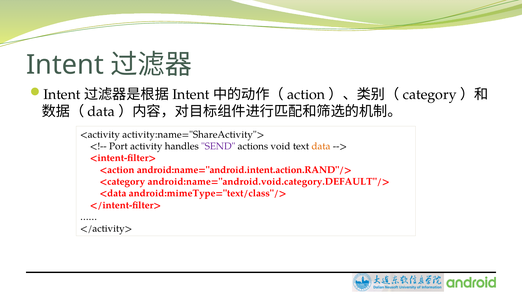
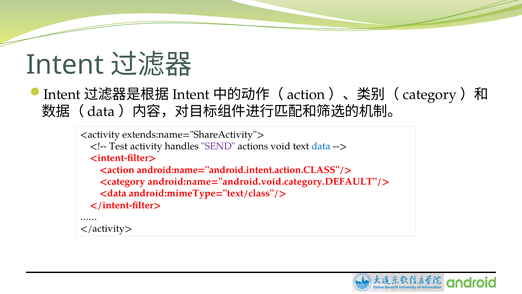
activity:name="ShareActivity">: activity:name="ShareActivity"> -> extends:name="ShareActivity">
Port: Port -> Test
data at (321, 146) colour: orange -> blue
android:name="android.intent.action.RAND"/>: android:name="android.intent.action.RAND"/> -> android:name="android.intent.action.CLASS"/>
